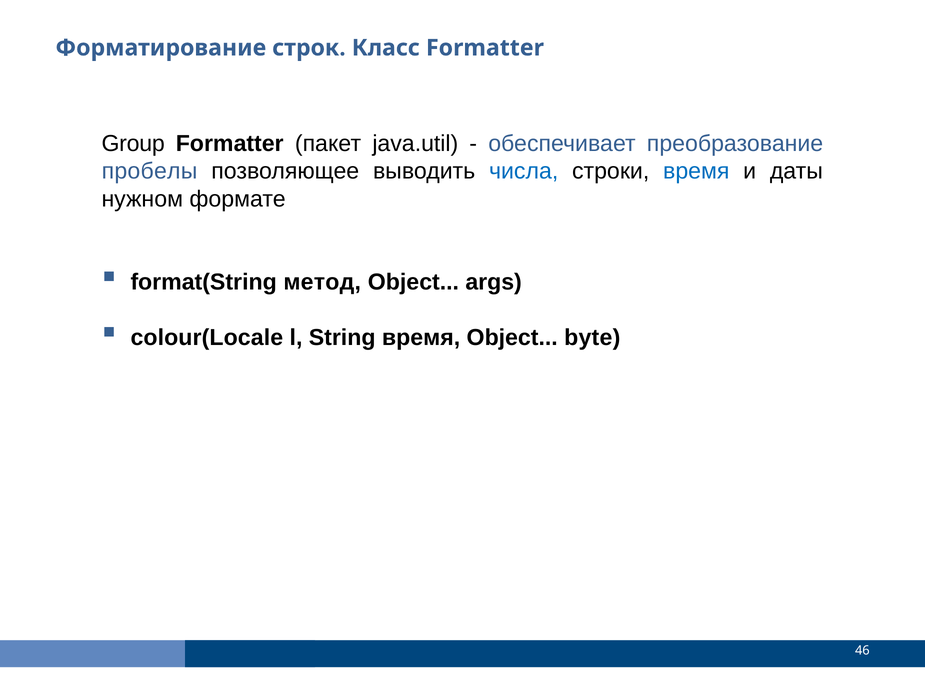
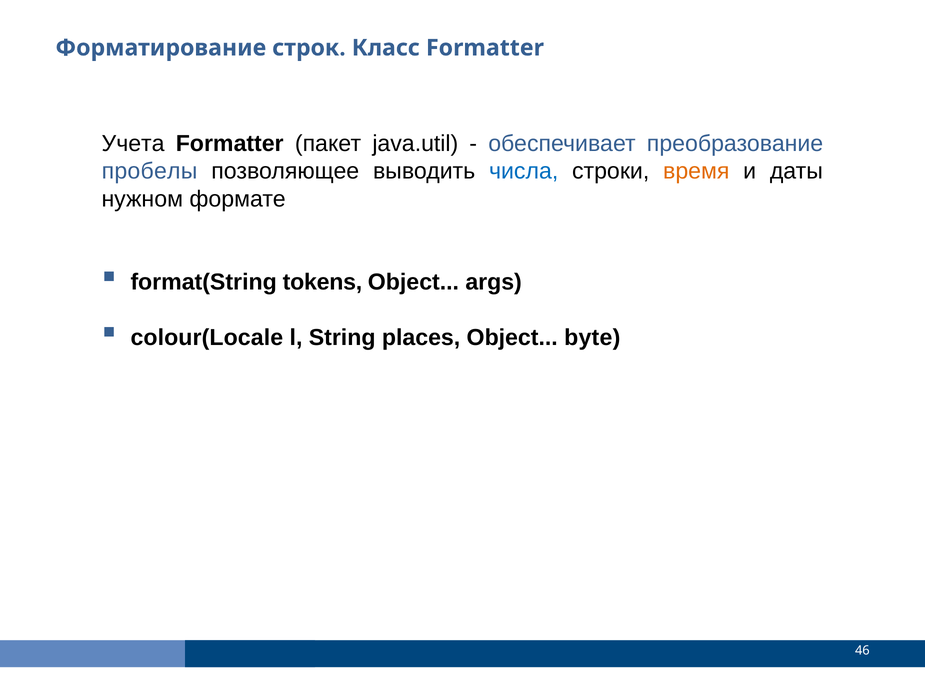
Group: Group -> Учета
время at (696, 171) colour: blue -> orange
метод: метод -> tokens
String время: время -> places
